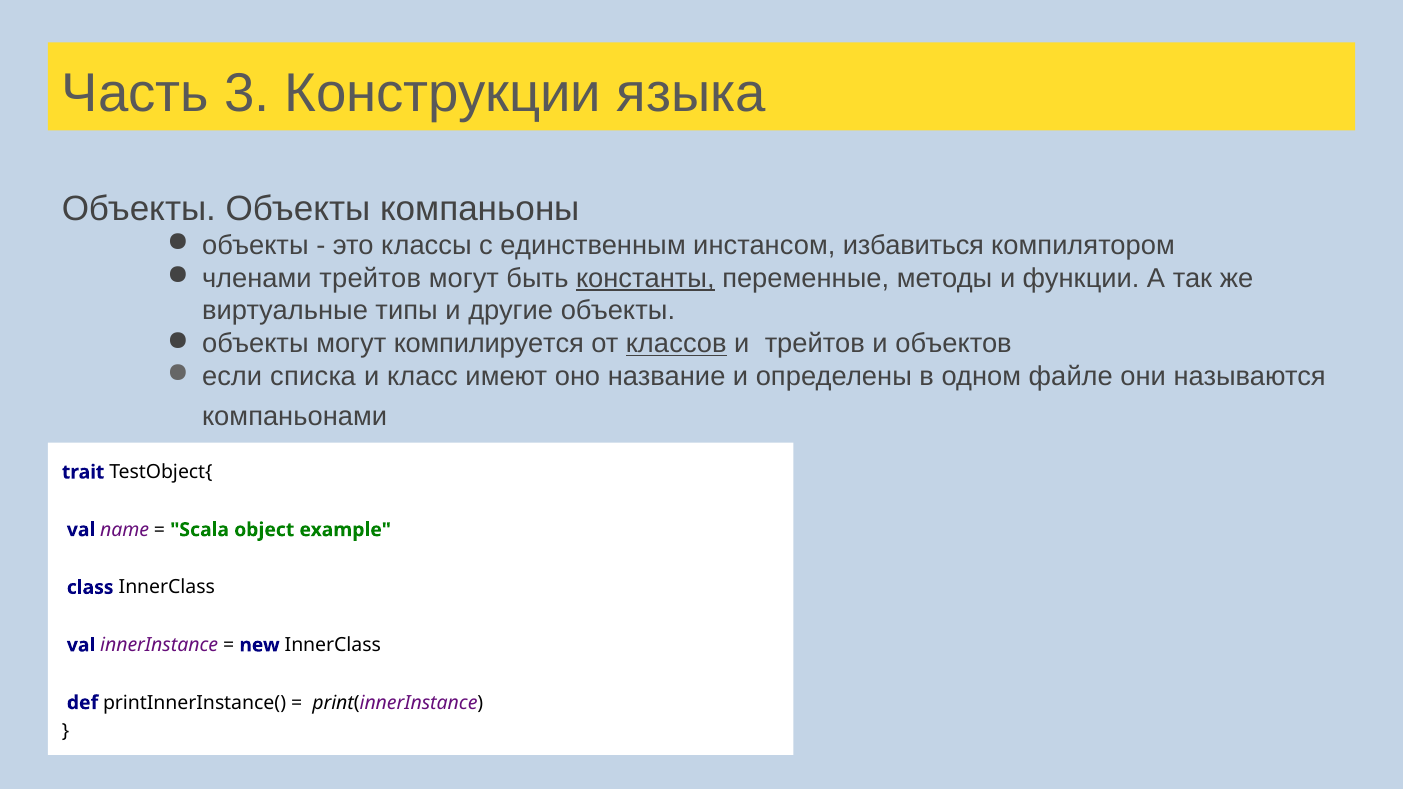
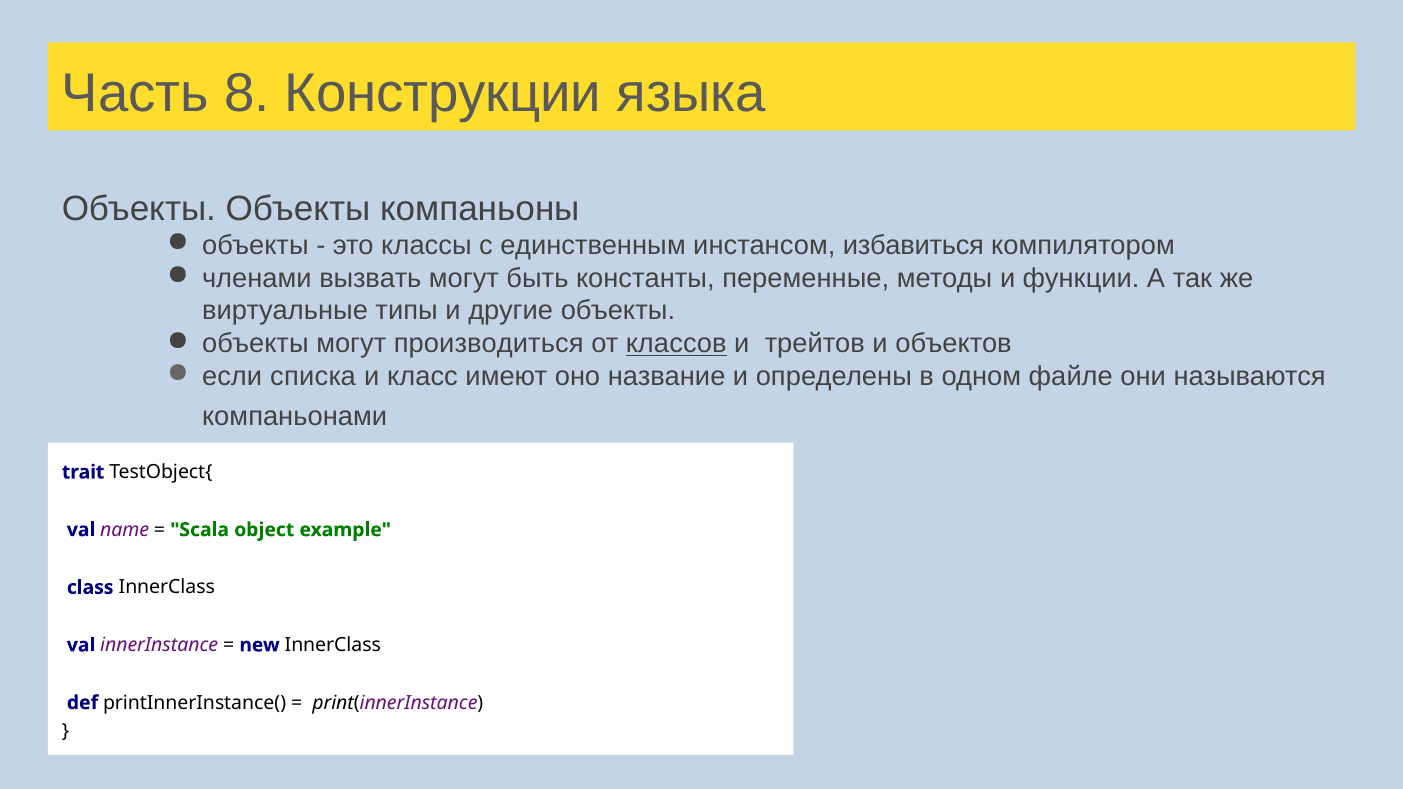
3: 3 -> 8
членами трейтов: трейтов -> вызвать
константы underline: present -> none
компилируется: компилируется -> производиться
